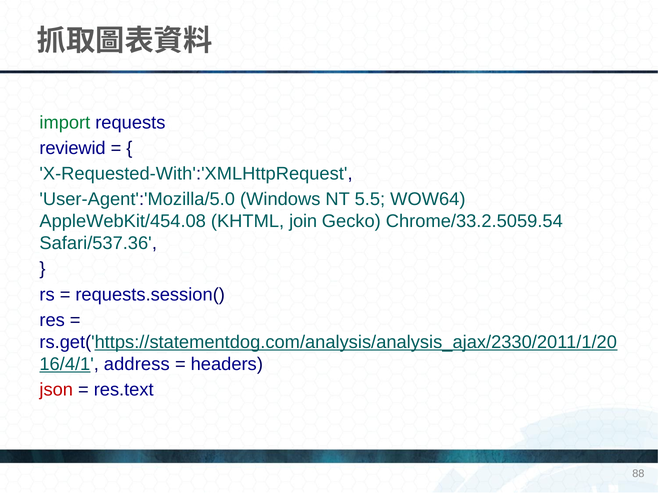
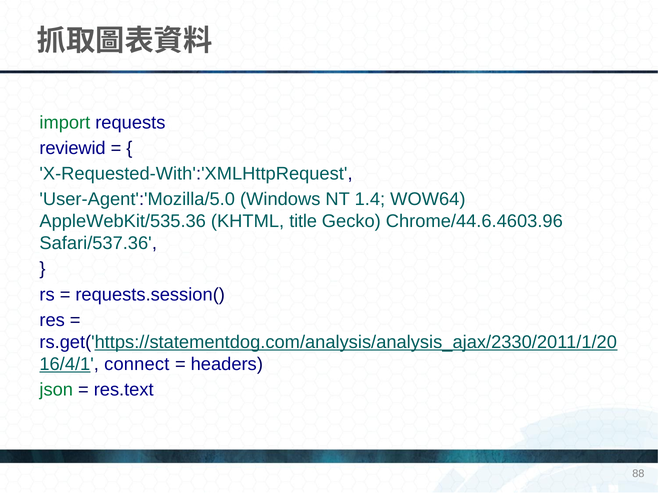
5.5: 5.5 -> 1.4
AppleWebKit/454.08: AppleWebKit/454.08 -> AppleWebKit/535.36
join: join -> title
Chrome/33.2.5059.54: Chrome/33.2.5059.54 -> Chrome/44.6.4603.96
address: address -> connect
json colour: red -> green
